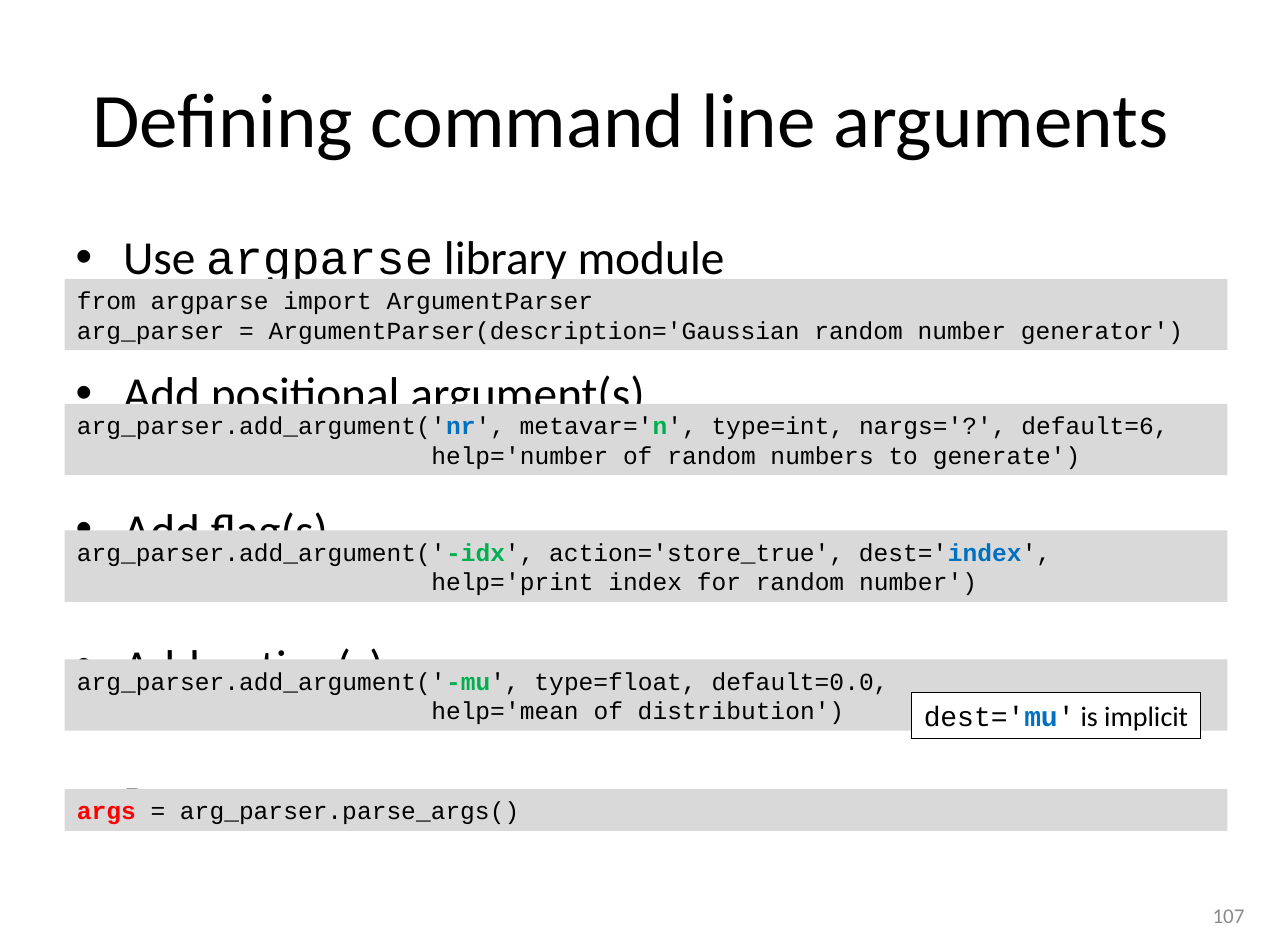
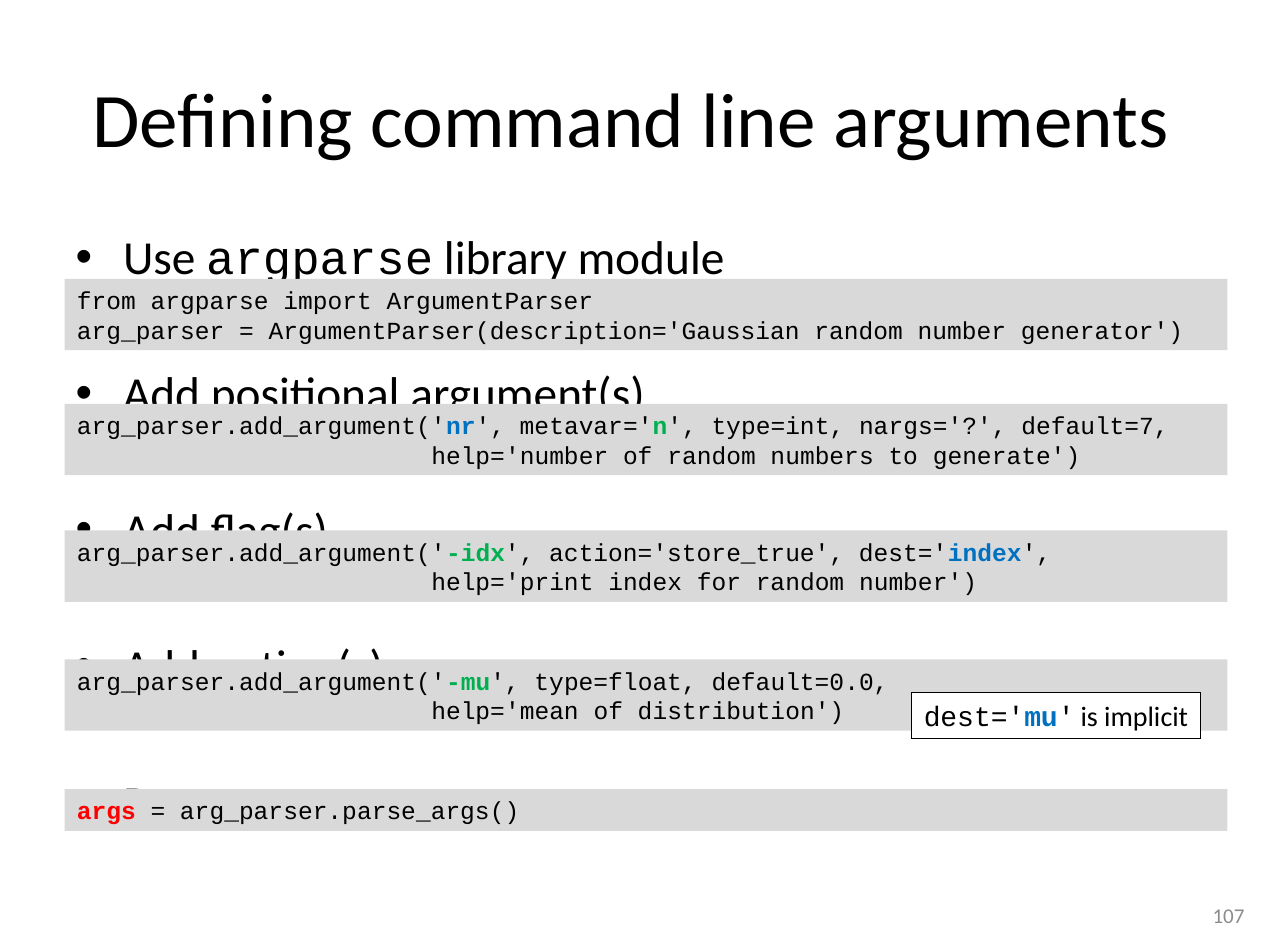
default=6: default=6 -> default=7
